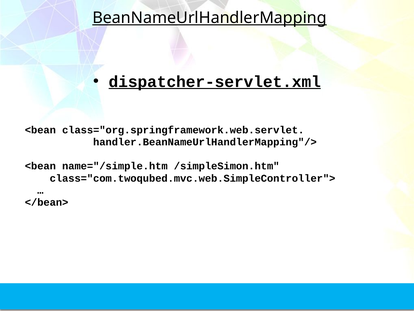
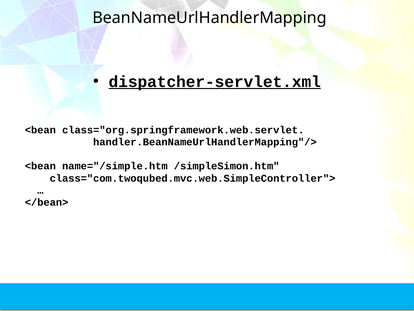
BeanNameUrlHandlerMapping underline: present -> none
